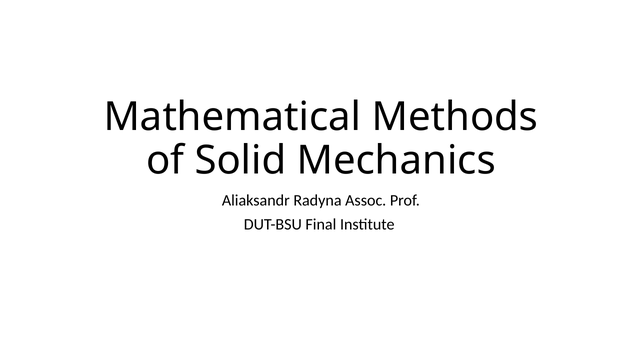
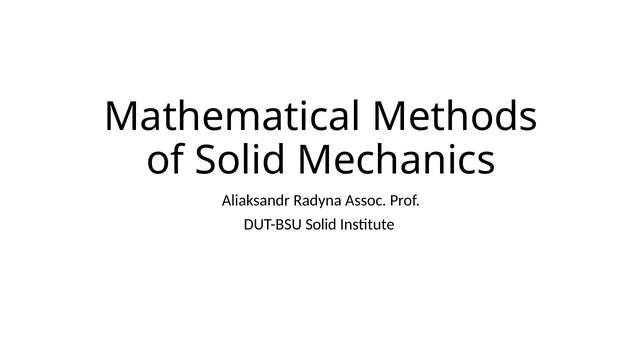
DUT-BSU Final: Final -> Solid
